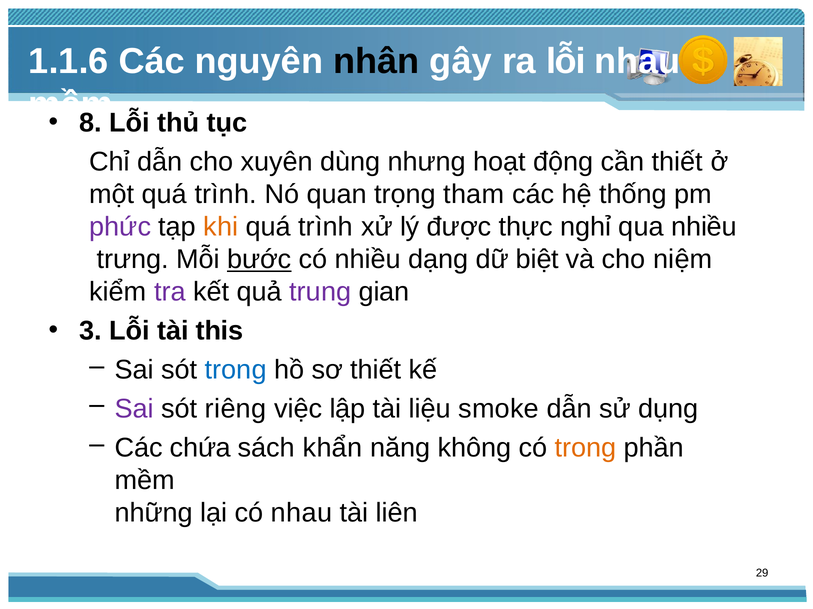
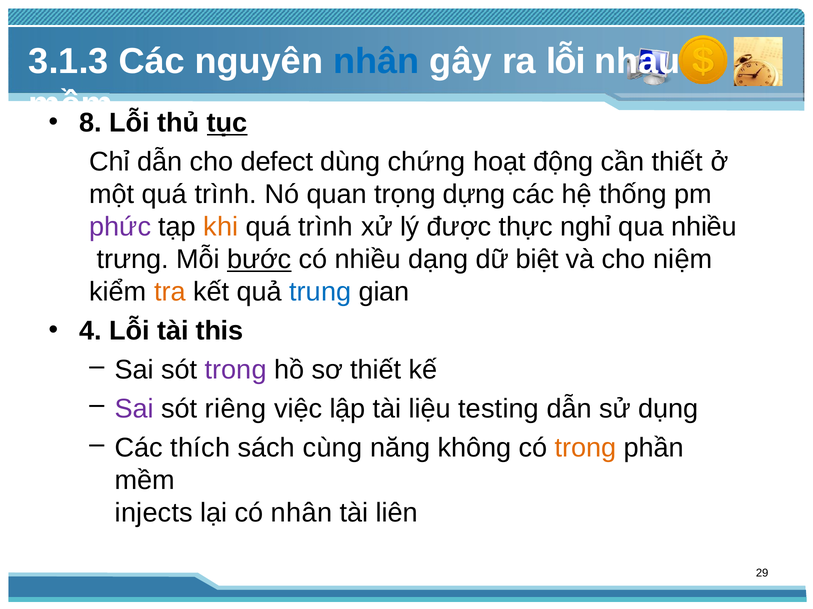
1.1.6: 1.1.6 -> 3.1.3
nhân at (376, 61) colour: black -> blue
tục underline: none -> present
xuyên: xuyên -> defect
nhưng: nhưng -> chứng
tham: tham -> dựng
tra colour: purple -> orange
trung colour: purple -> blue
3: 3 -> 4
trong at (236, 370) colour: blue -> purple
smoke: smoke -> testing
chứa: chứa -> thích
khẩn: khẩn -> cùng
những: những -> injects
có nhau: nhau -> nhân
